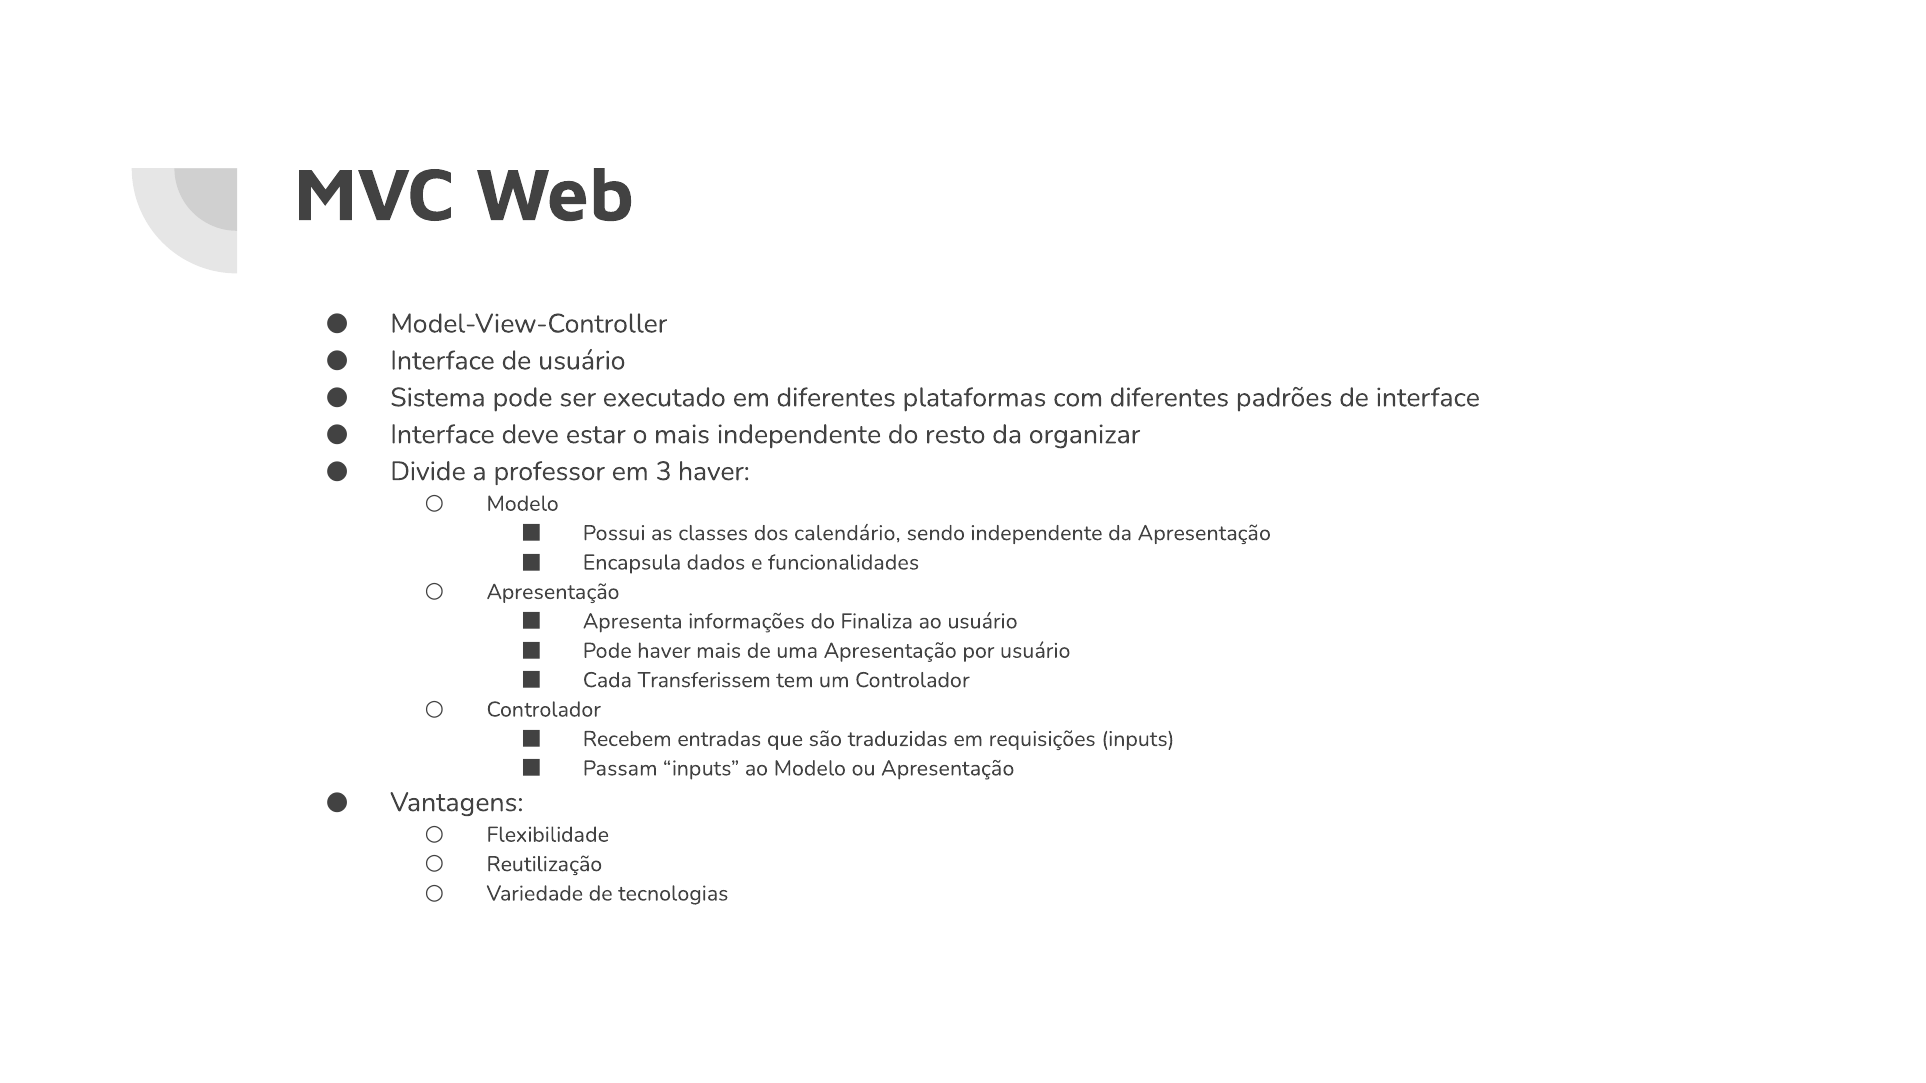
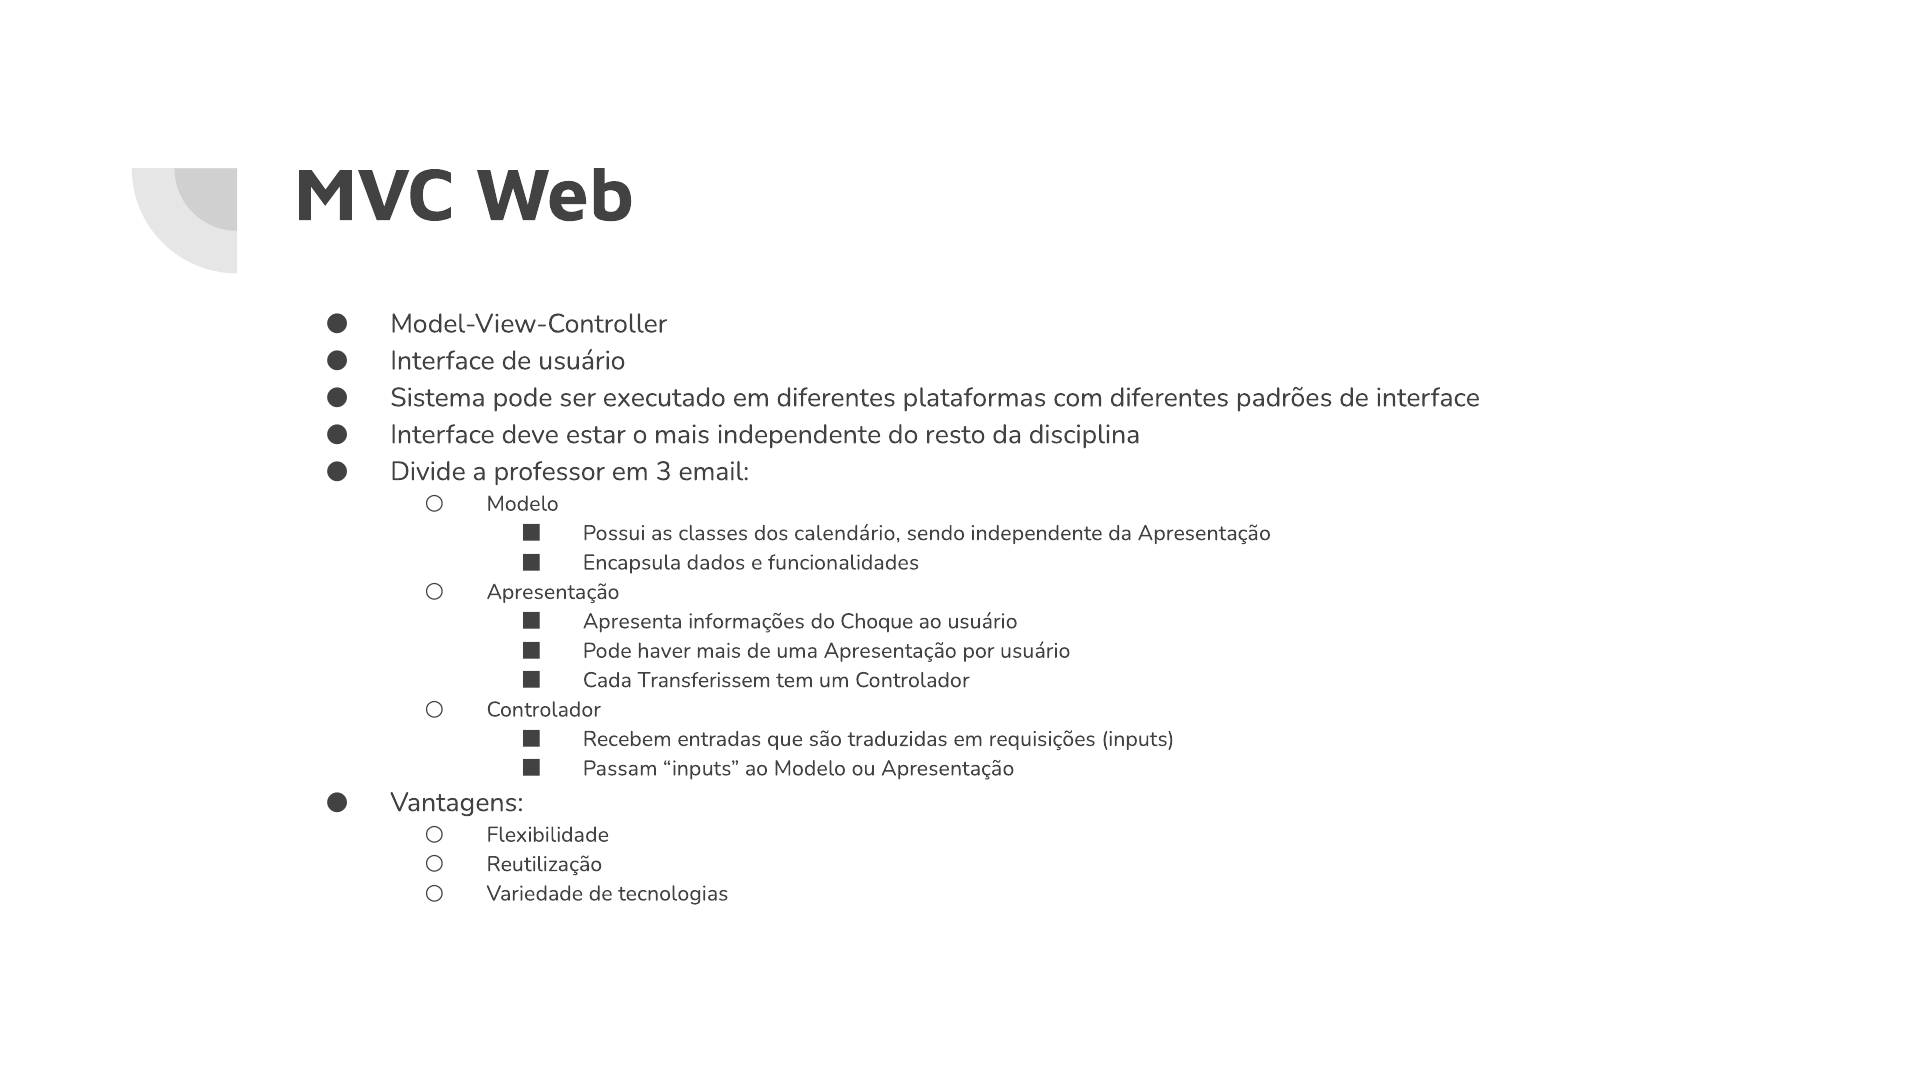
organizar: organizar -> disciplina
3 haver: haver -> email
Finaliza: Finaliza -> Choque
